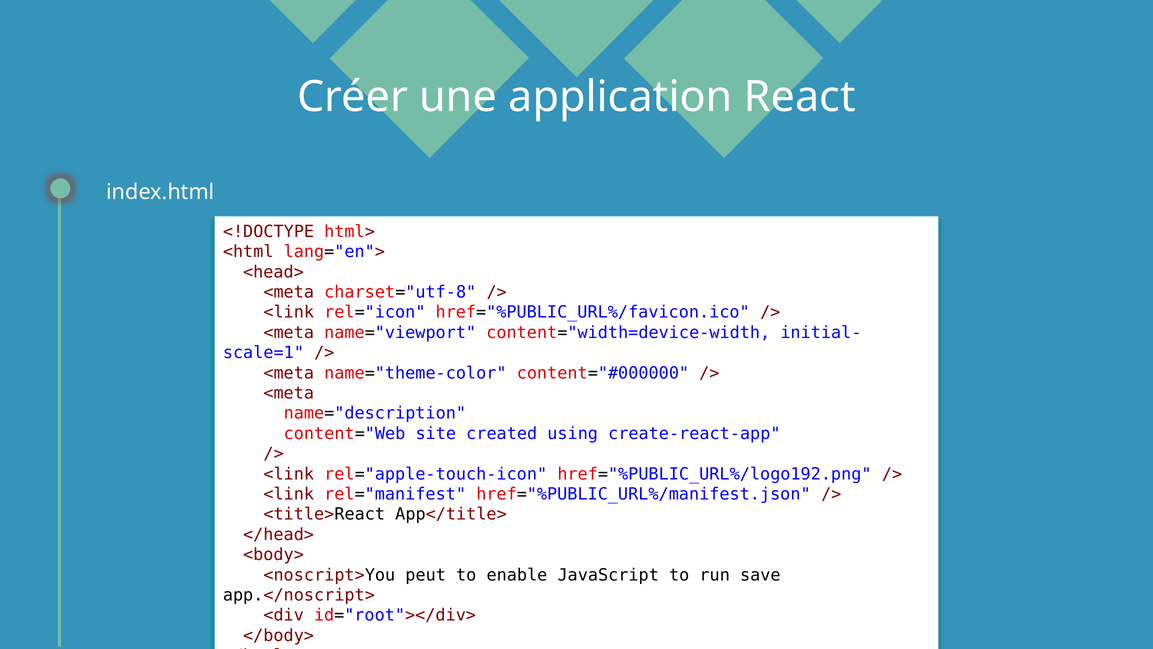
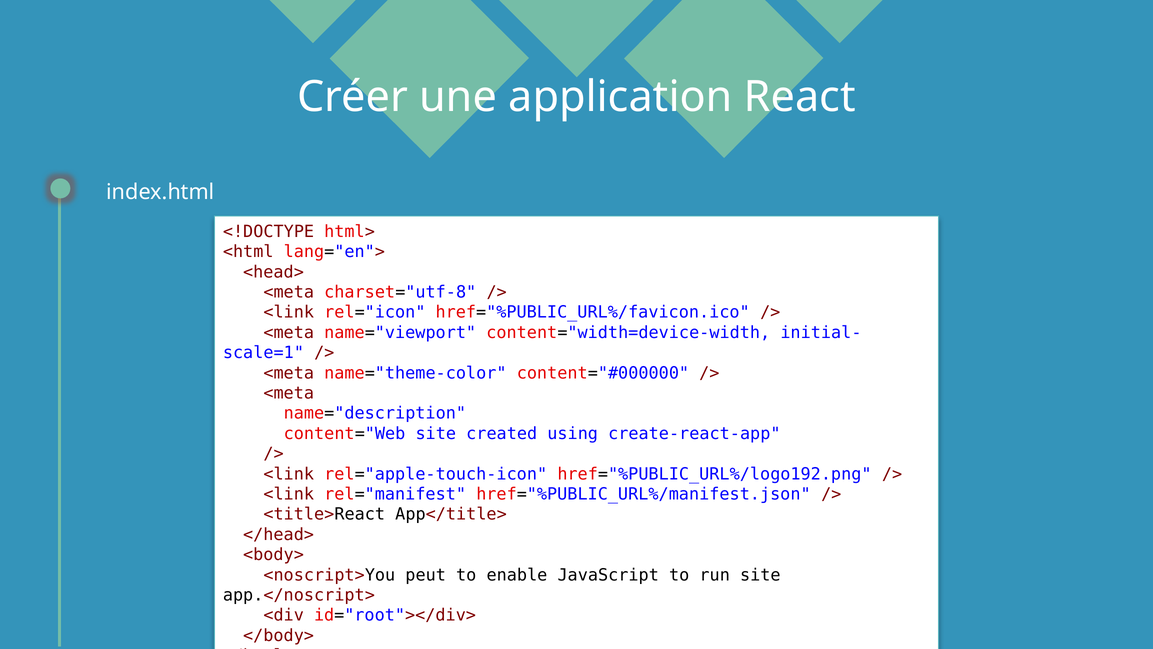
run save: save -> site
